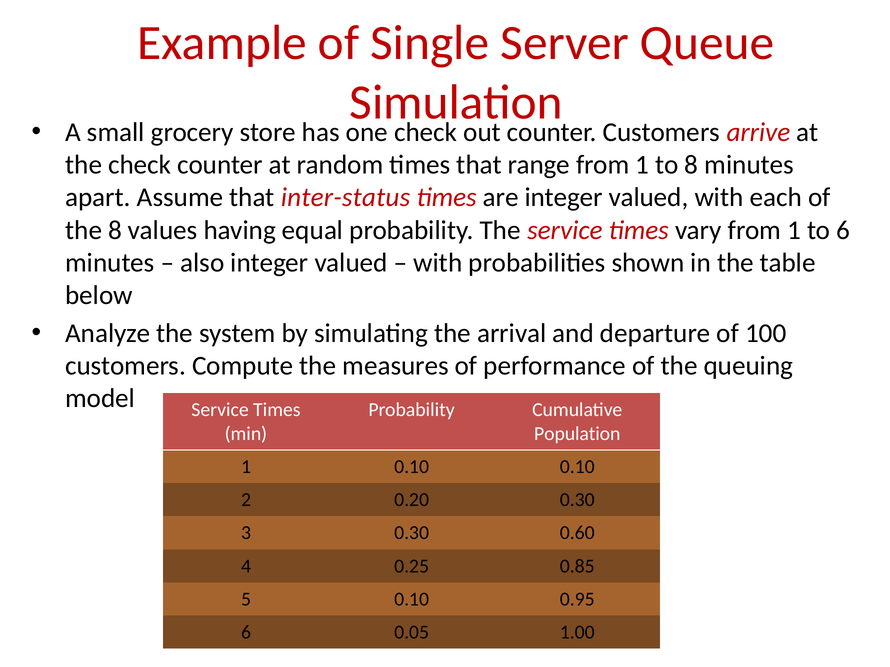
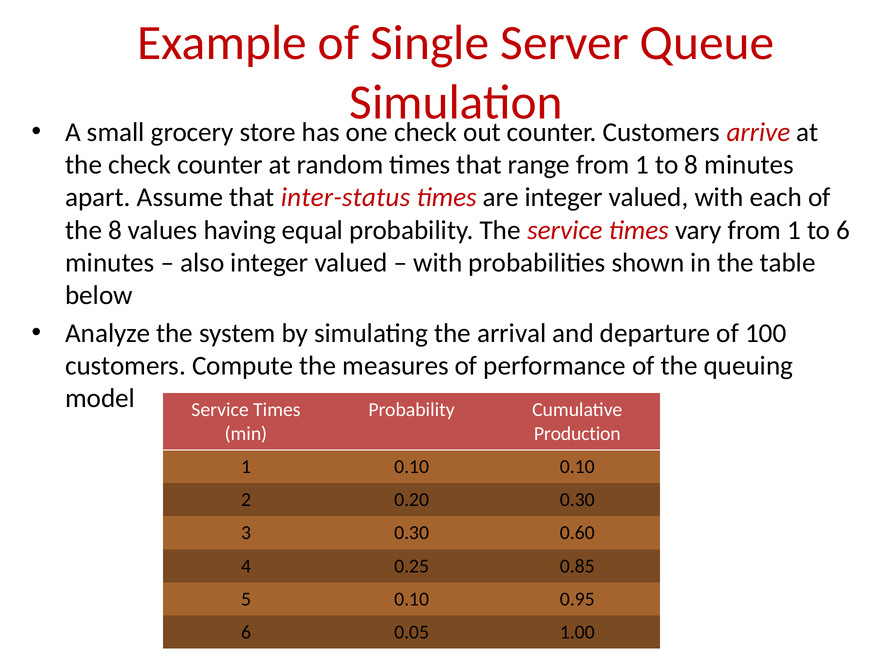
Population: Population -> Production
